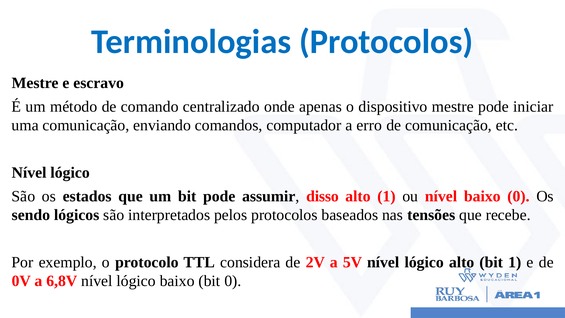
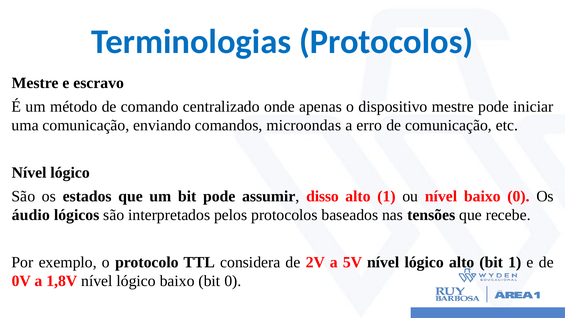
computador: computador -> microondas
sendo: sendo -> áudio
6,8V: 6,8V -> 1,8V
